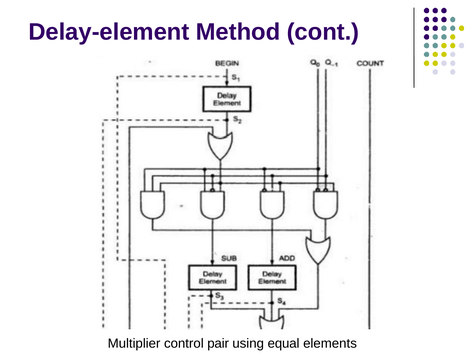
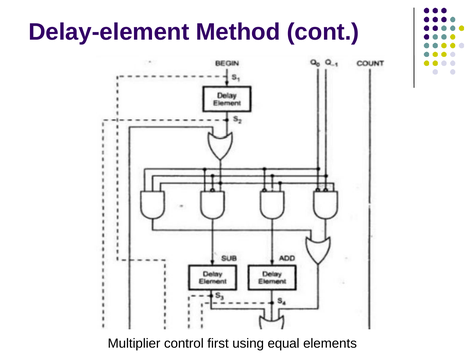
pair: pair -> first
